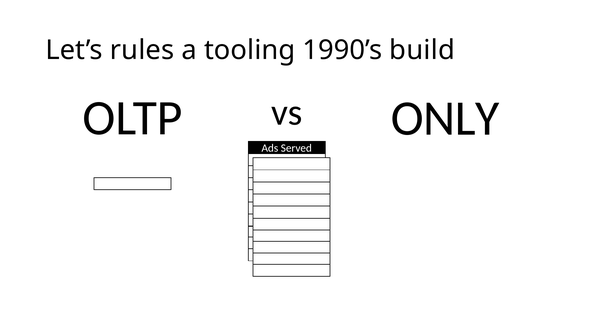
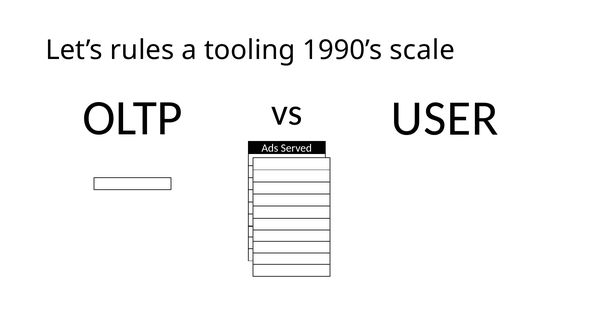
build: build -> scale
ONLY: ONLY -> USER
